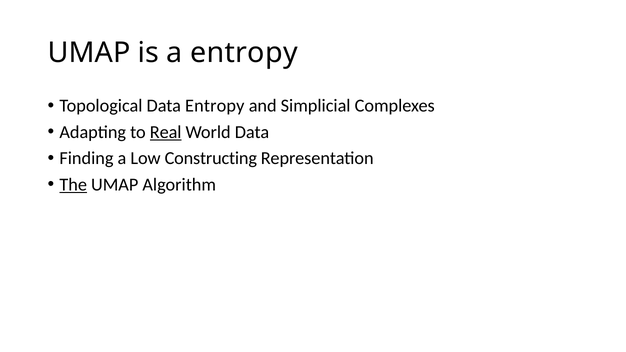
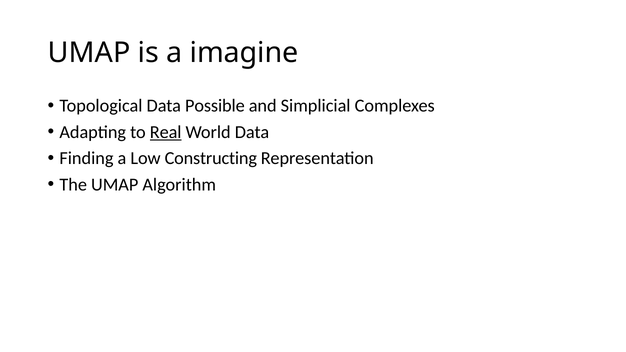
a entropy: entropy -> imagine
Data Entropy: Entropy -> Possible
The underline: present -> none
